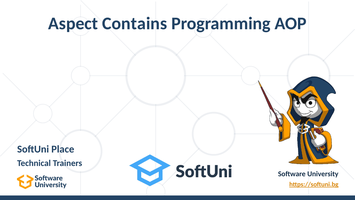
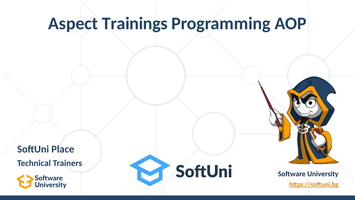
Contains: Contains -> Trainings
